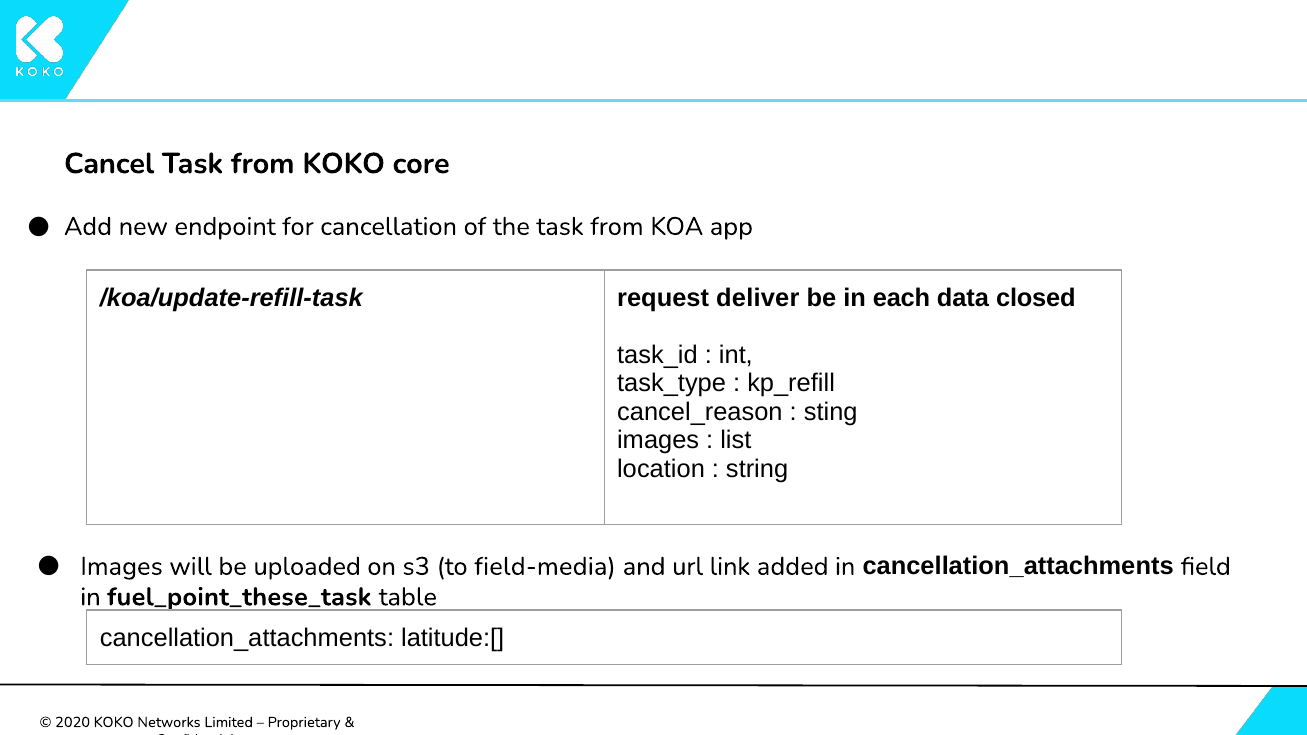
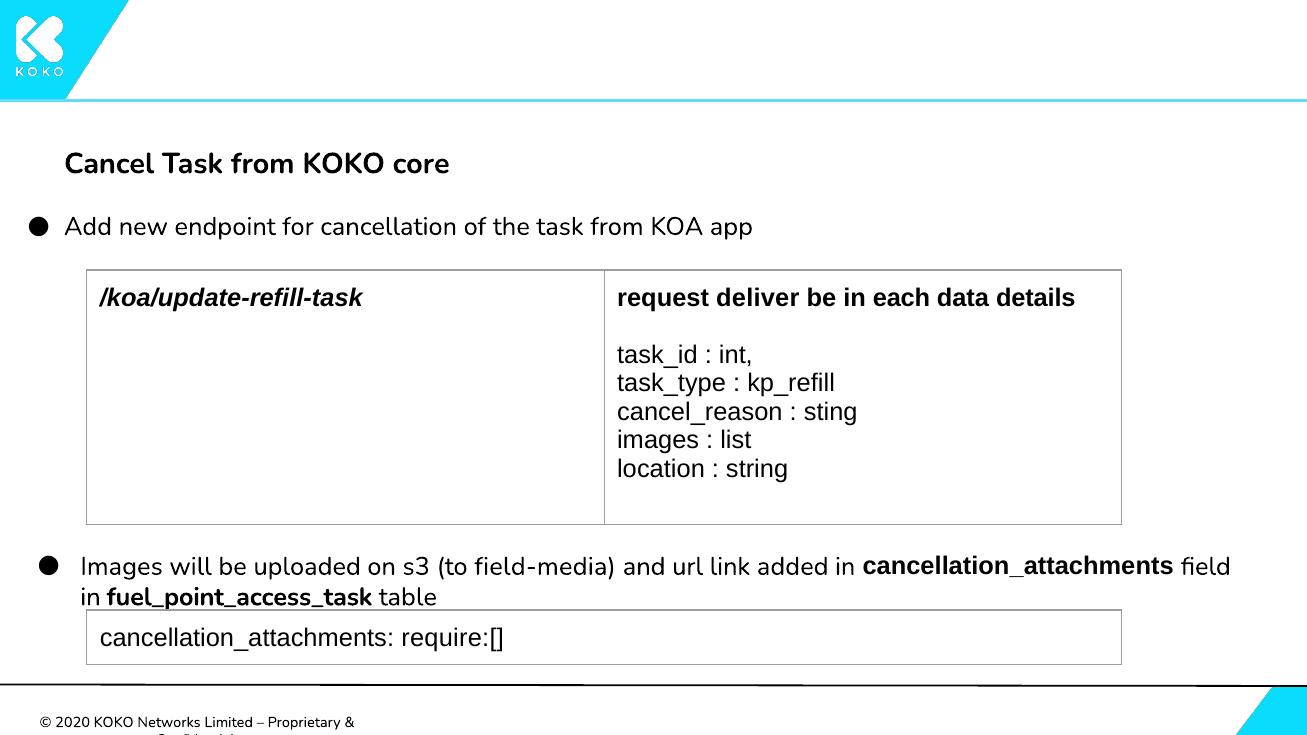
closed: closed -> details
fuel_point_these_task: fuel_point_these_task -> fuel_point_access_task
latitude:[: latitude:[ -> require:[
